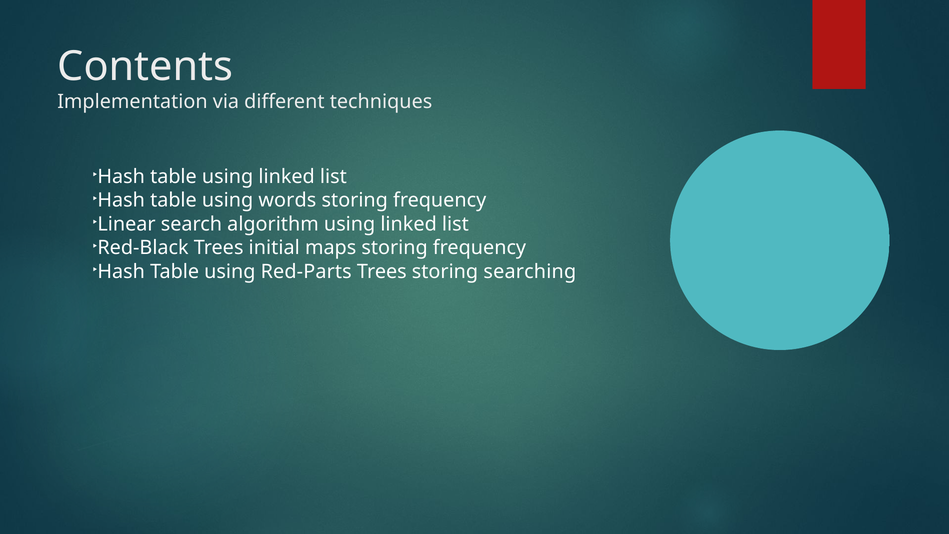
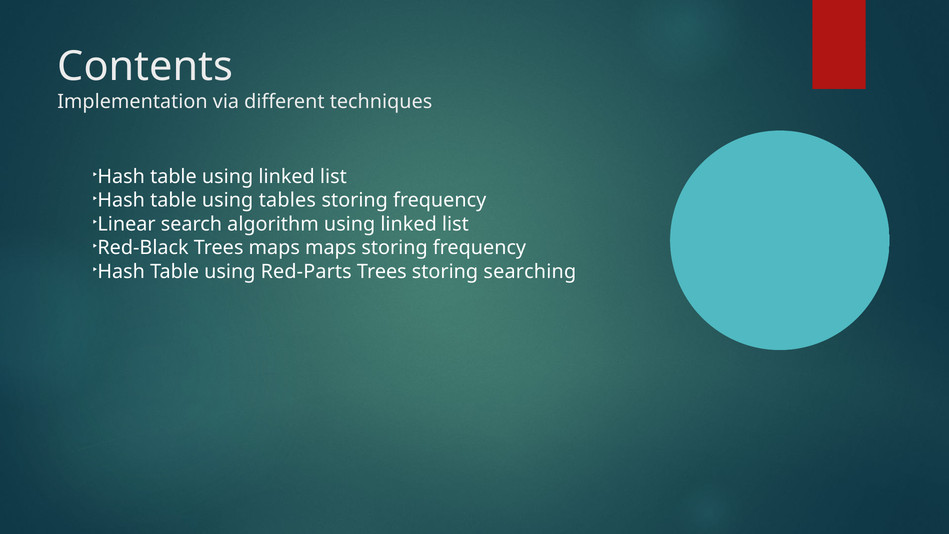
words: words -> tables
Trees initial: initial -> maps
